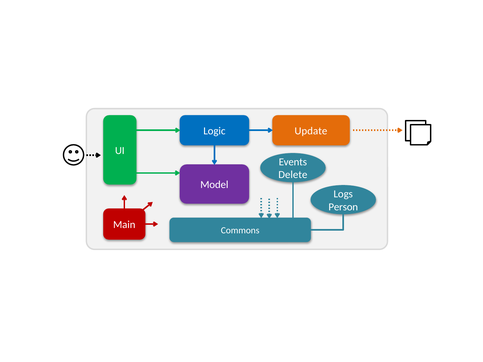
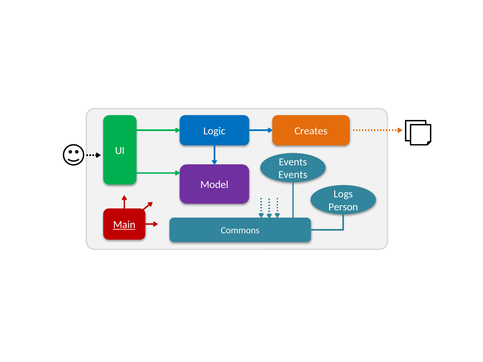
Update: Update -> Creates
Delete at (293, 175): Delete -> Events
Main underline: none -> present
